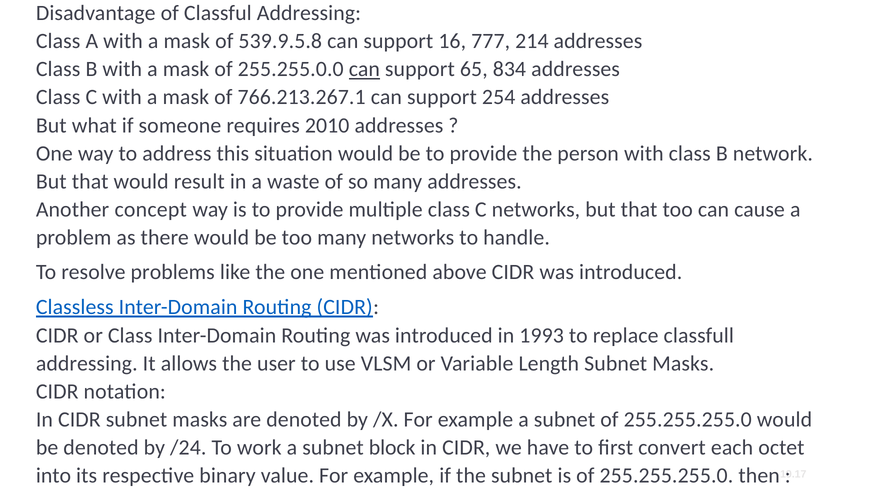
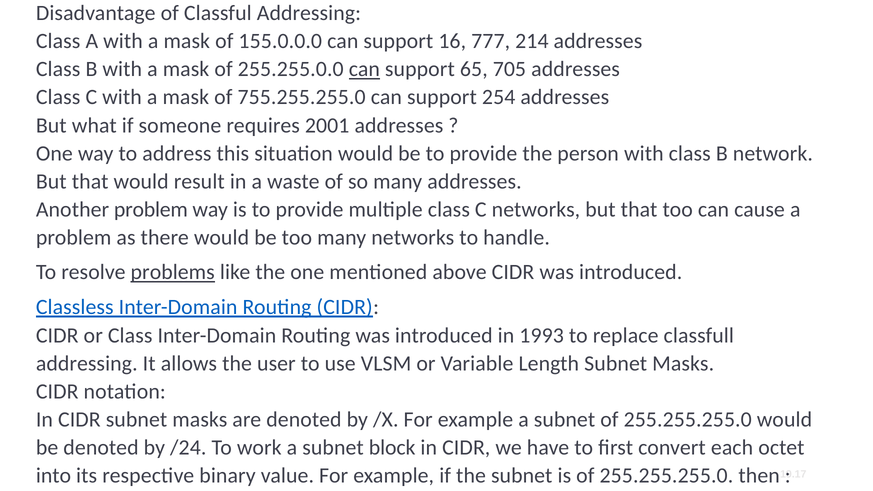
539.9.5.8: 539.9.5.8 -> 155.0.0.0
834: 834 -> 705
766.213.267.1: 766.213.267.1 -> 755.255.255.0
2010: 2010 -> 2001
Another concept: concept -> problem
problems underline: none -> present
